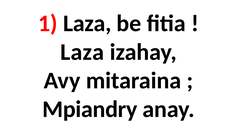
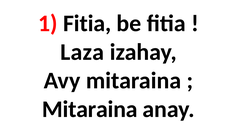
1 Laza: Laza -> Fitia
Mpiandry at (90, 110): Mpiandry -> Mitaraina
